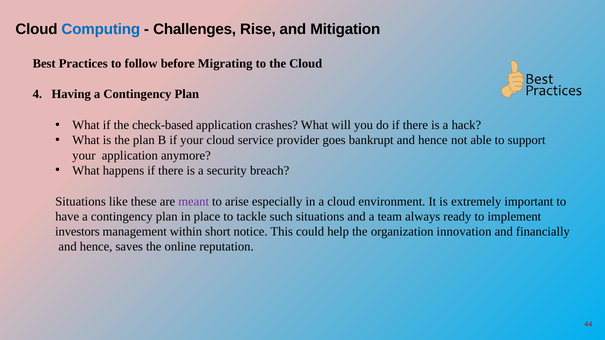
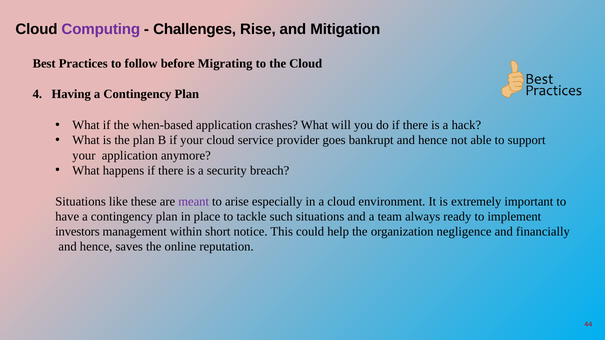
Computing colour: blue -> purple
check-based: check-based -> when-based
innovation: innovation -> negligence
